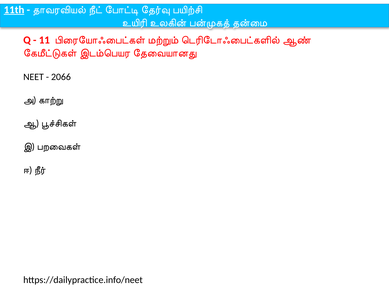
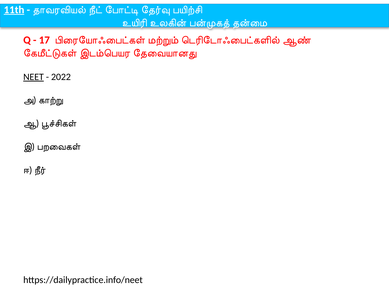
11: 11 -> 17
NEET underline: none -> present
2066: 2066 -> 2022
